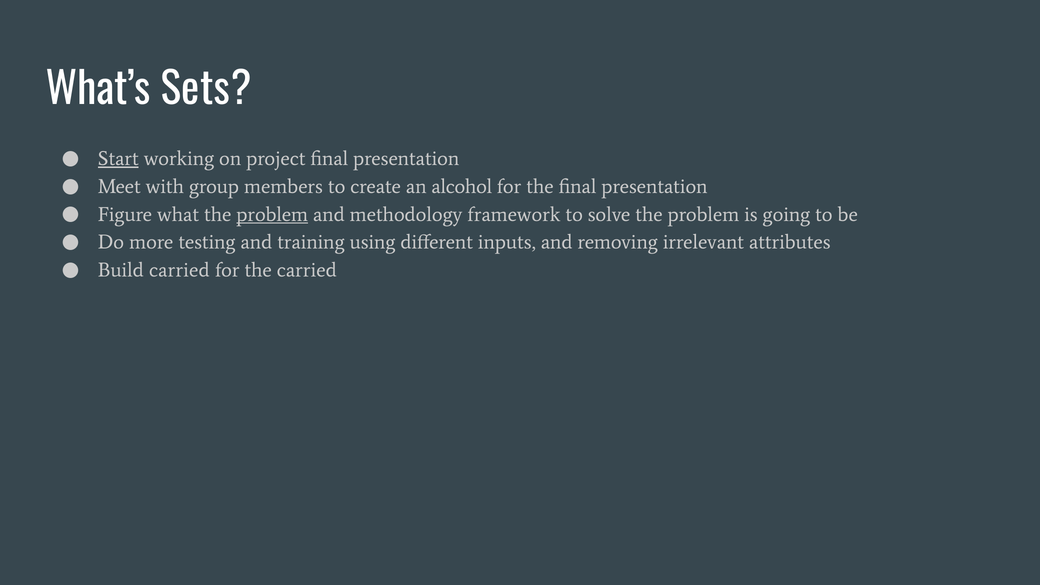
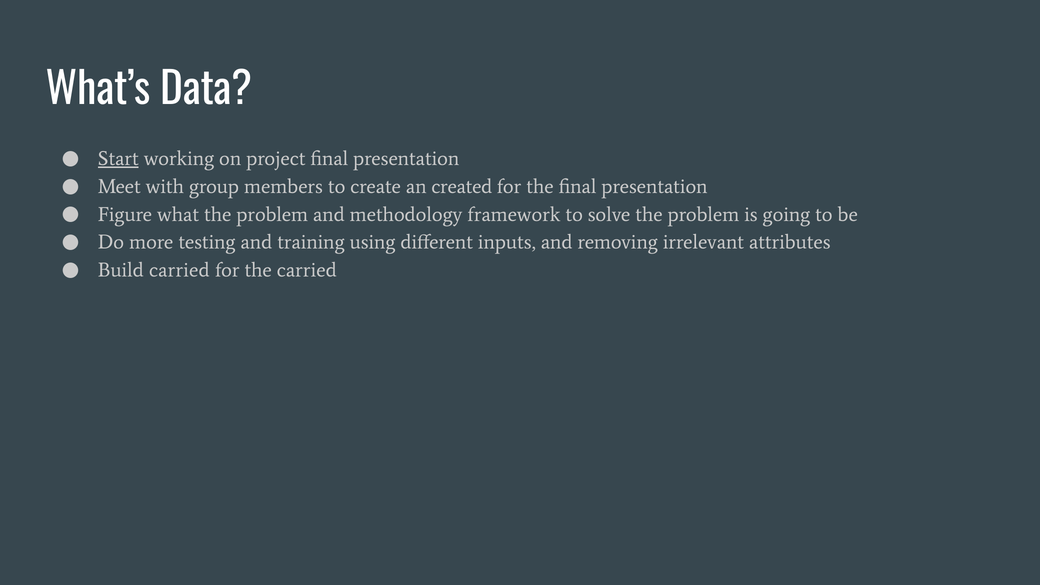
Sets: Sets -> Data
alcohol: alcohol -> created
problem at (272, 214) underline: present -> none
